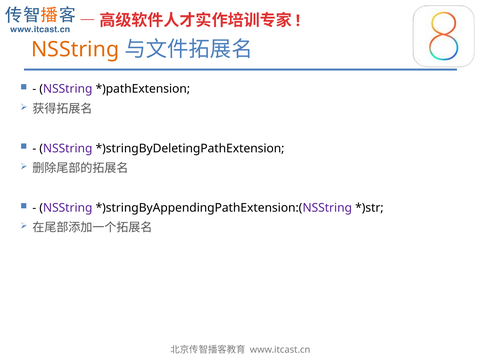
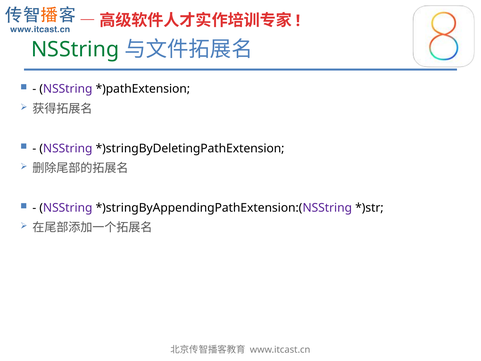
NSString at (75, 50) colour: orange -> green
